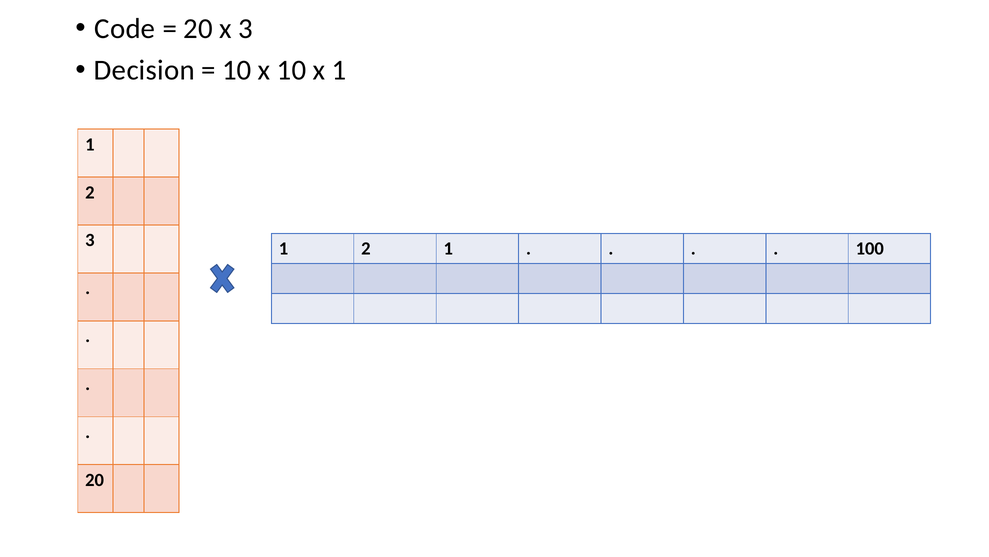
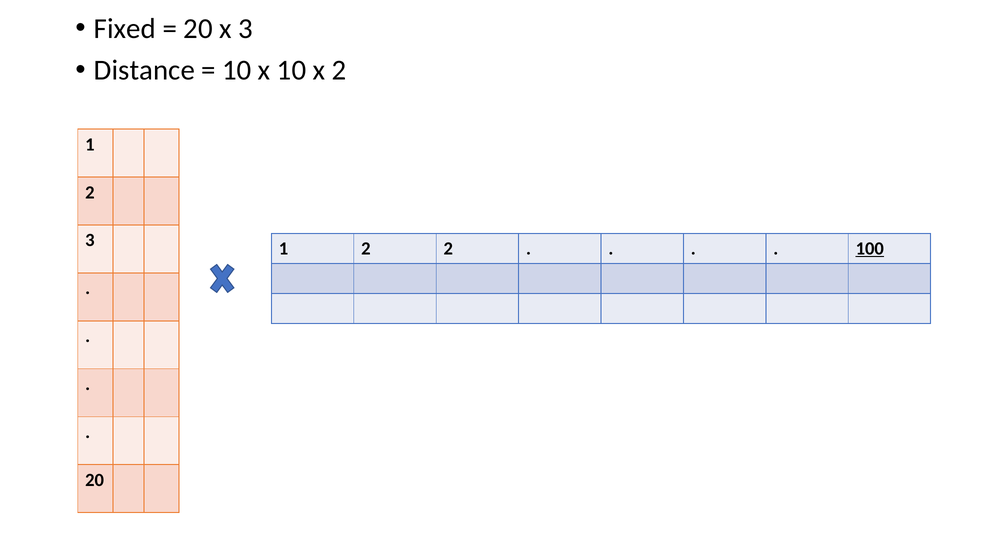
Code: Code -> Fixed
Decision: Decision -> Distance
x 1: 1 -> 2
2 1: 1 -> 2
100 underline: none -> present
